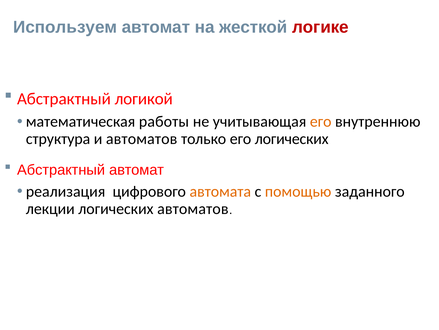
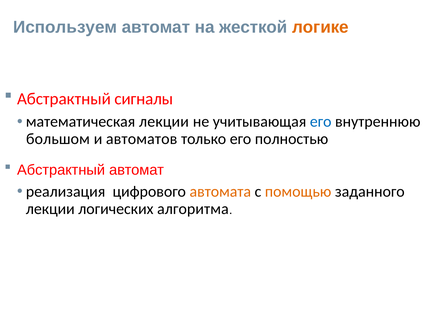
логике colour: red -> orange
логикой: логикой -> сигналы
математическая работы: работы -> лекции
его at (321, 121) colour: orange -> blue
структура: структура -> большом
его логических: логических -> полностью
логических автоматов: автоматов -> алгоритма
